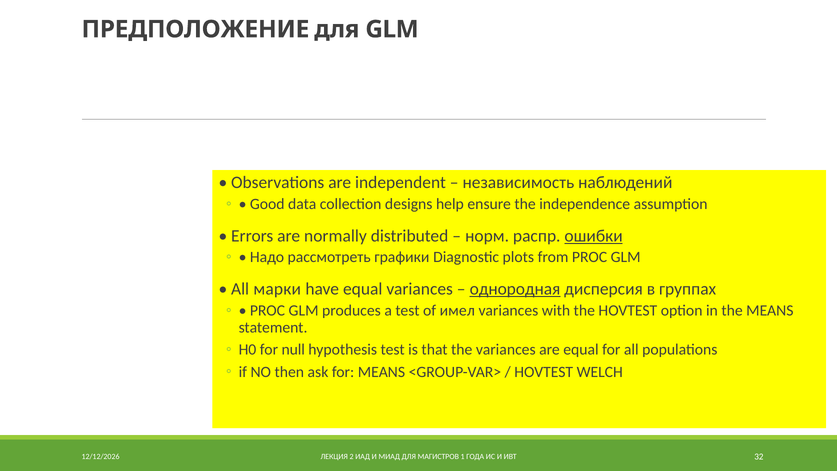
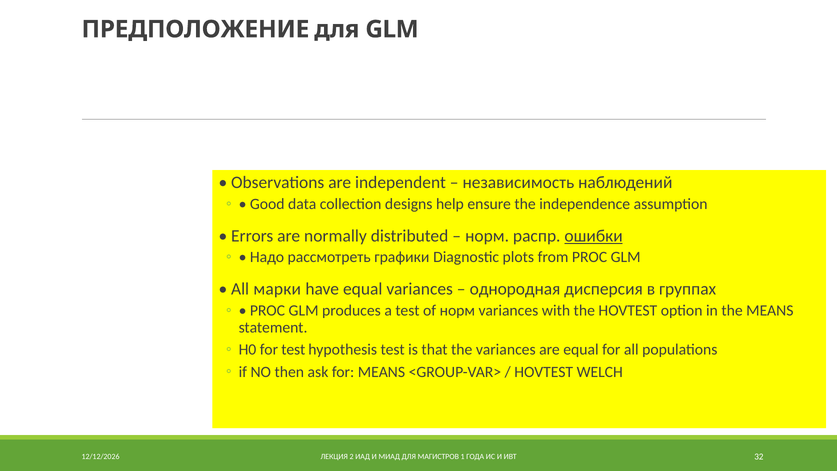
однородная underline: present -> none
of имел: имел -> норм
for null: null -> test
